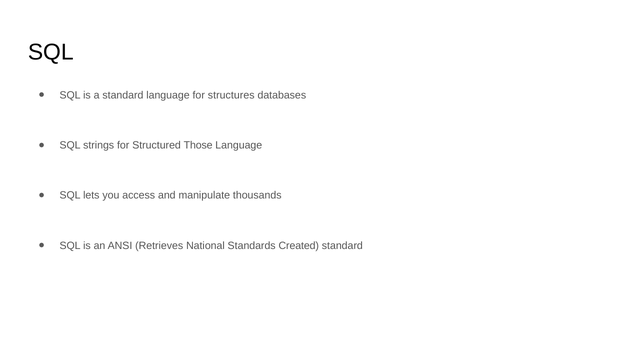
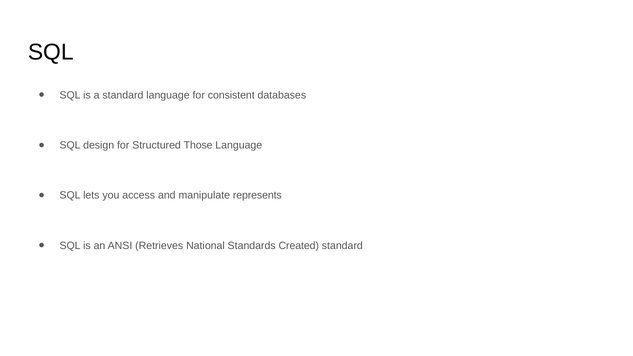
structures: structures -> consistent
strings: strings -> design
thousands: thousands -> represents
